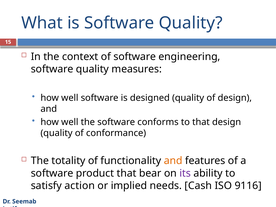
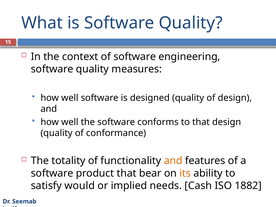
its colour: purple -> orange
action: action -> would
9116: 9116 -> 1882
